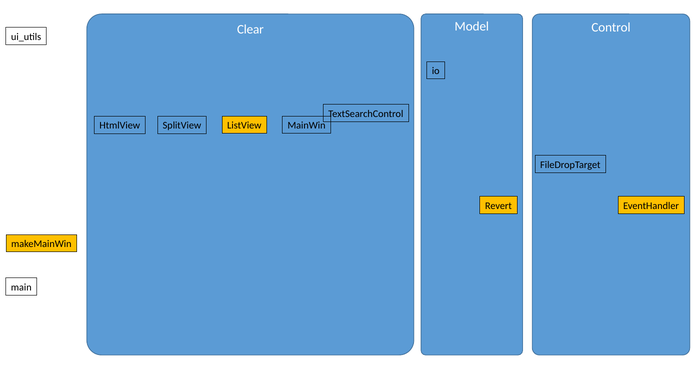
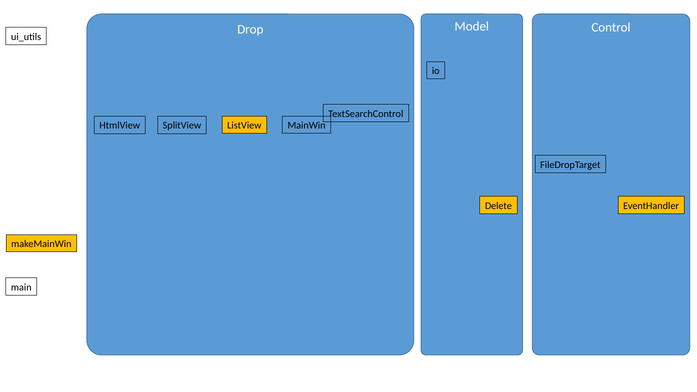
Clear: Clear -> Drop
Revert: Revert -> Delete
